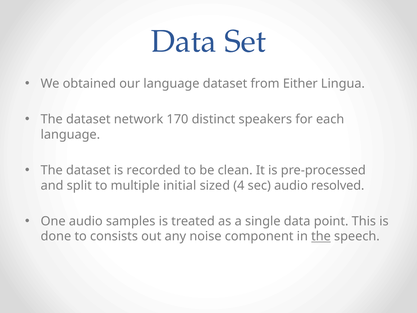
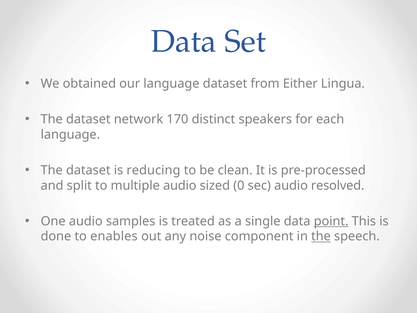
recorded: recorded -> reducing
multiple initial: initial -> audio
4: 4 -> 0
point underline: none -> present
consists: consists -> enables
